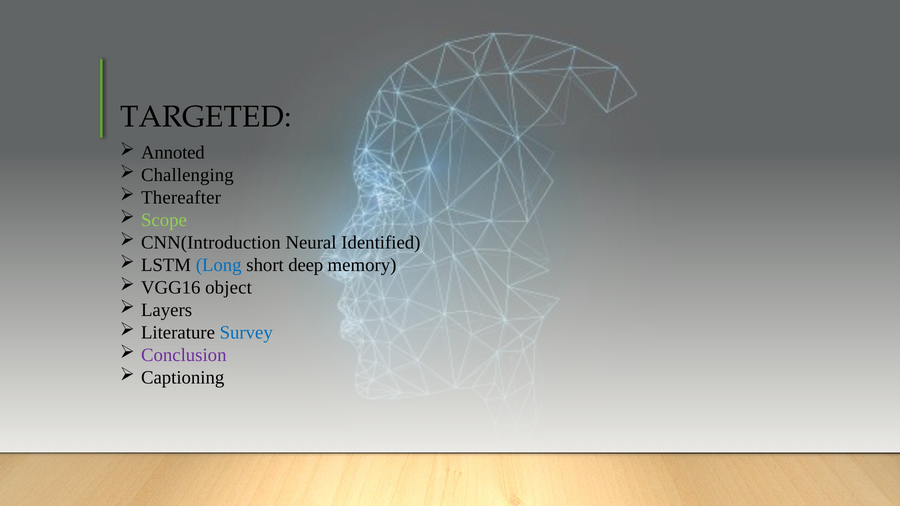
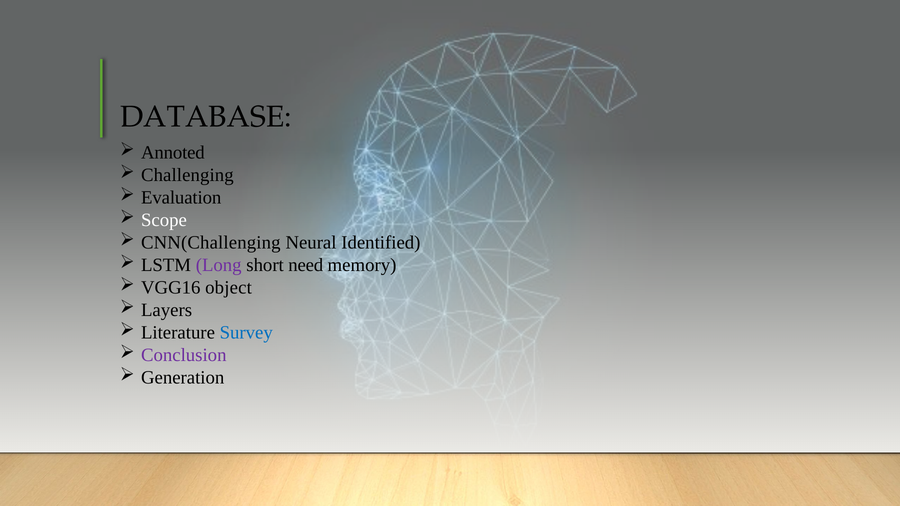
TARGETED: TARGETED -> DATABASE
Thereafter: Thereafter -> Evaluation
Scope colour: light green -> white
CNN(Introduction: CNN(Introduction -> CNN(Challenging
Long colour: blue -> purple
deep: deep -> need
Captioning: Captioning -> Generation
